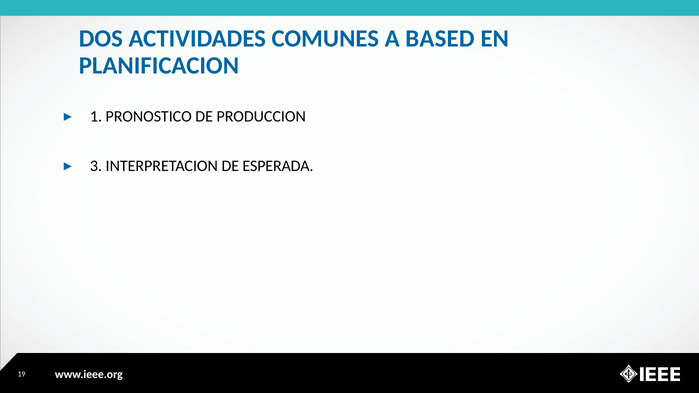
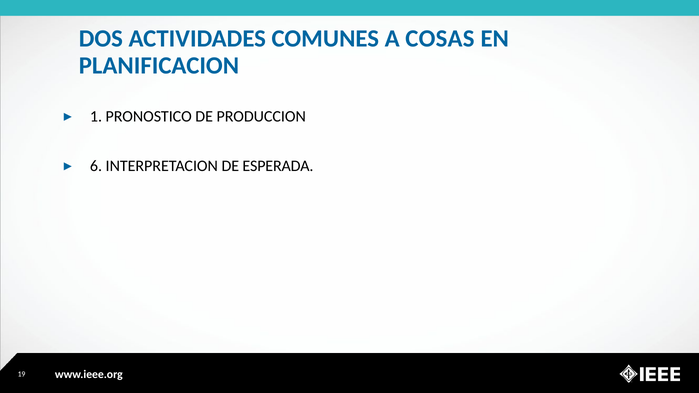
BASED: BASED -> COSAS
3: 3 -> 6
